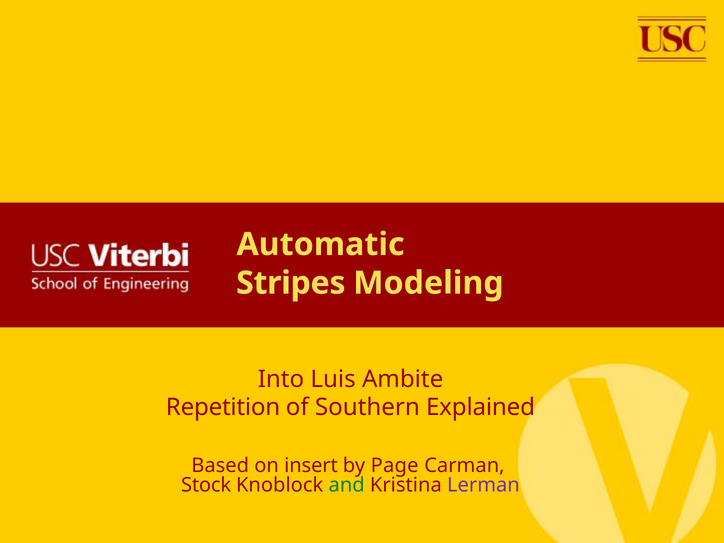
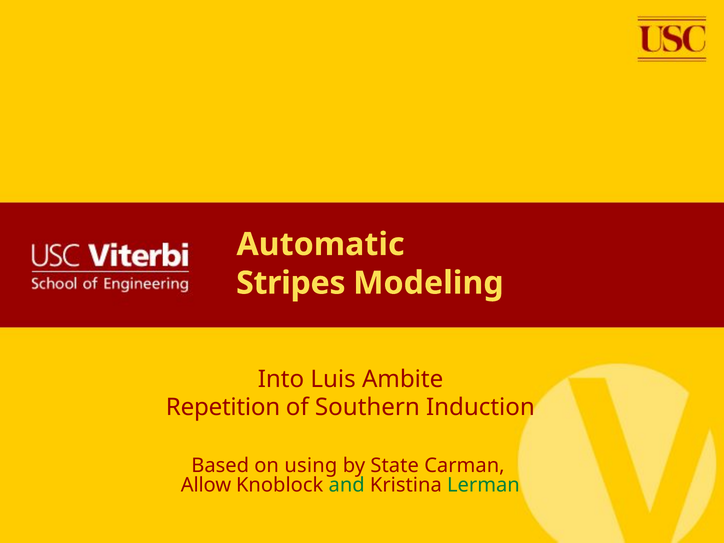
Explained: Explained -> Induction
insert: insert -> using
Page: Page -> State
Stock: Stock -> Allow
Lerman colour: purple -> green
